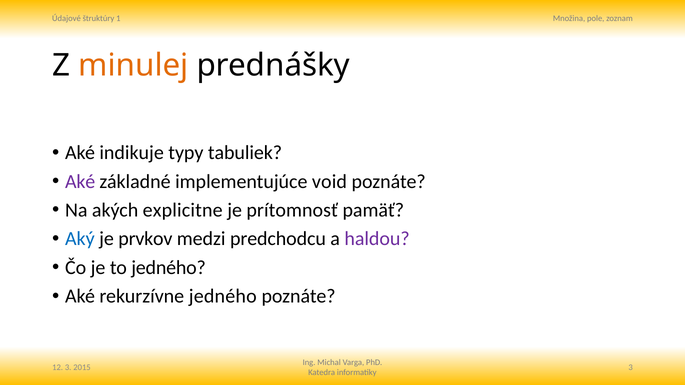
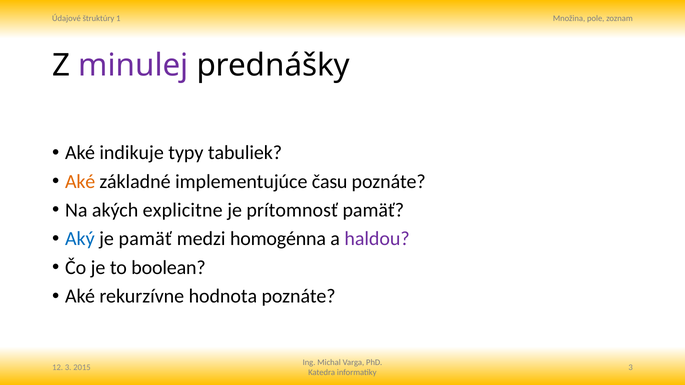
minulej colour: orange -> purple
Aké at (80, 182) colour: purple -> orange
void: void -> času
je prvkov: prvkov -> pamäť
predchodcu: predchodcu -> homogénna
to jedného: jedného -> boolean
rekurzívne jedného: jedného -> hodnota
